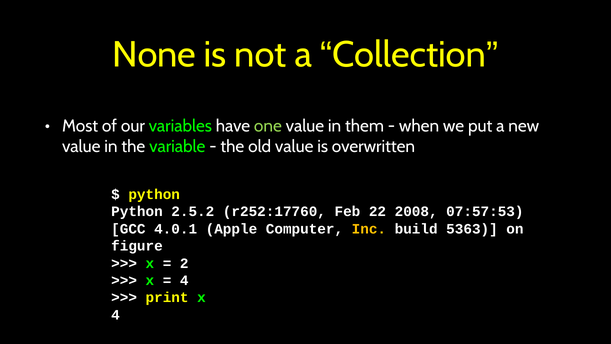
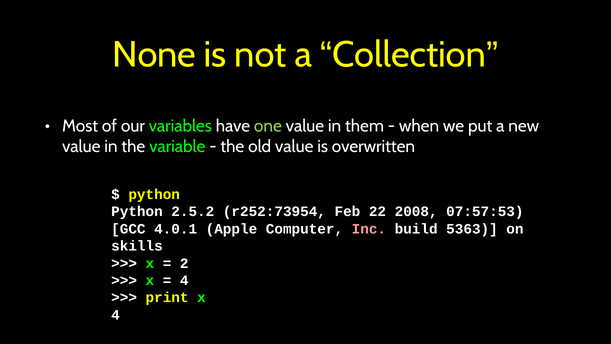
r252:17760: r252:17760 -> r252:73954
Inc colour: yellow -> pink
figure: figure -> skills
